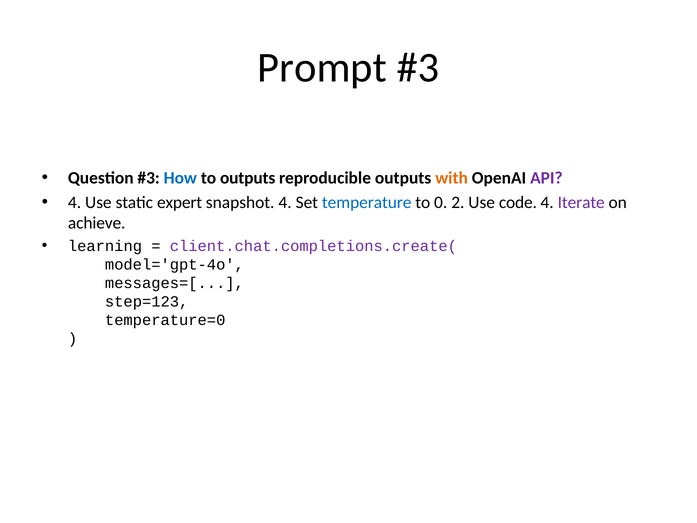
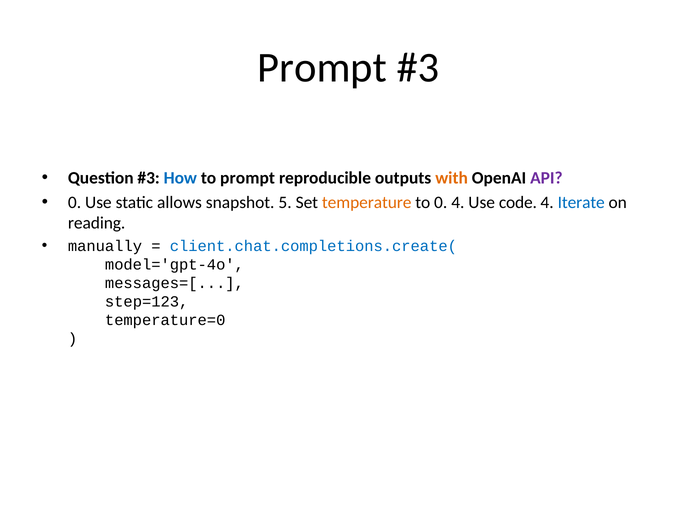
to outputs: outputs -> prompt
4 at (75, 202): 4 -> 0
expert: expert -> allows
snapshot 4: 4 -> 5
temperature colour: blue -> orange
0 2: 2 -> 4
Iterate colour: purple -> blue
achieve: achieve -> reading
learning: learning -> manually
client.chat.completions.create( colour: purple -> blue
